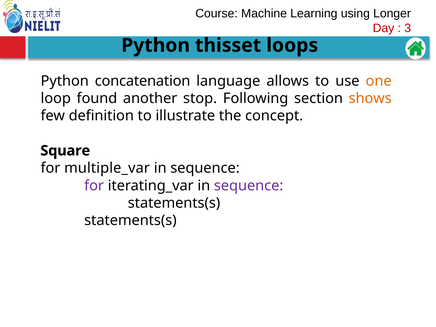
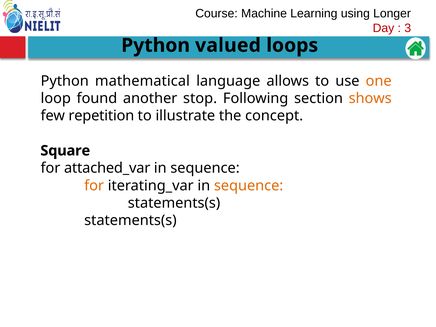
thisset: thisset -> valued
concatenation: concatenation -> mathematical
definition: definition -> repetition
multiple_var: multiple_var -> attached_var
for at (94, 186) colour: purple -> orange
sequence at (249, 186) colour: purple -> orange
